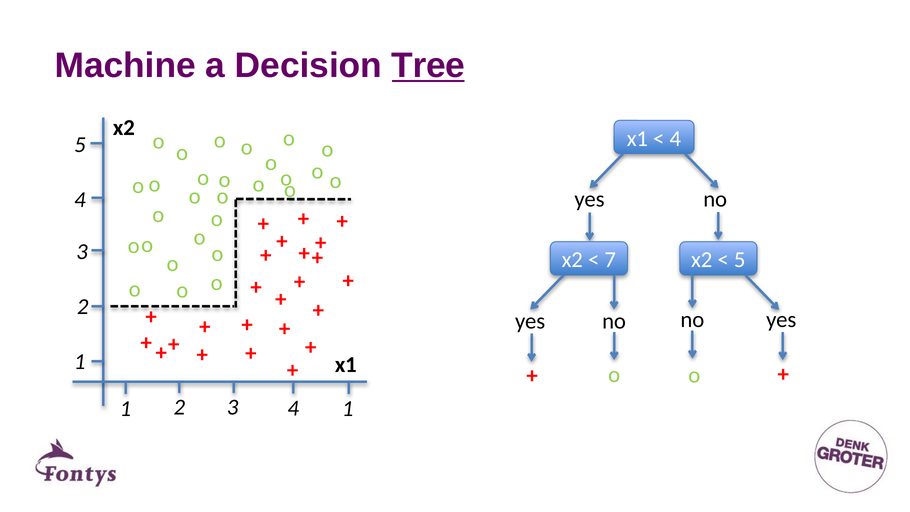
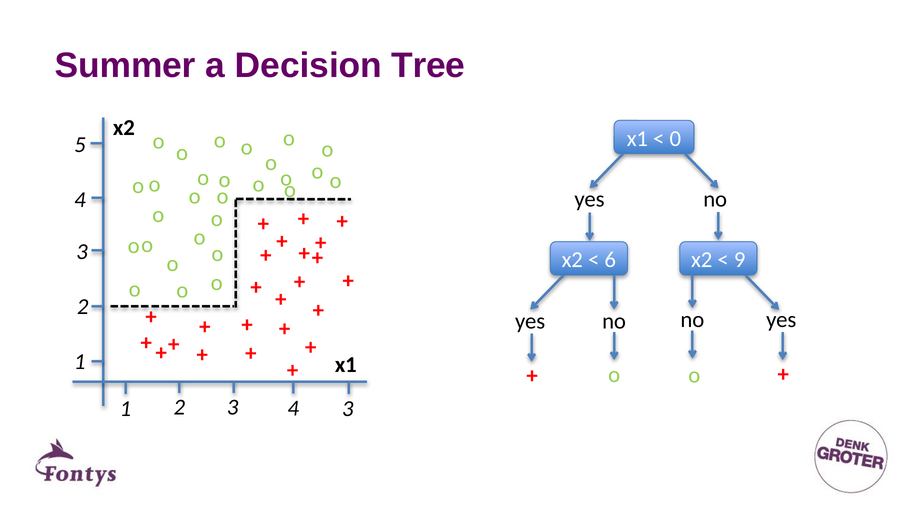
Machine: Machine -> Summer
Tree underline: present -> none
4 at (675, 139): 4 -> 0
7: 7 -> 6
5 at (740, 260): 5 -> 9
1 1: 1 -> 3
